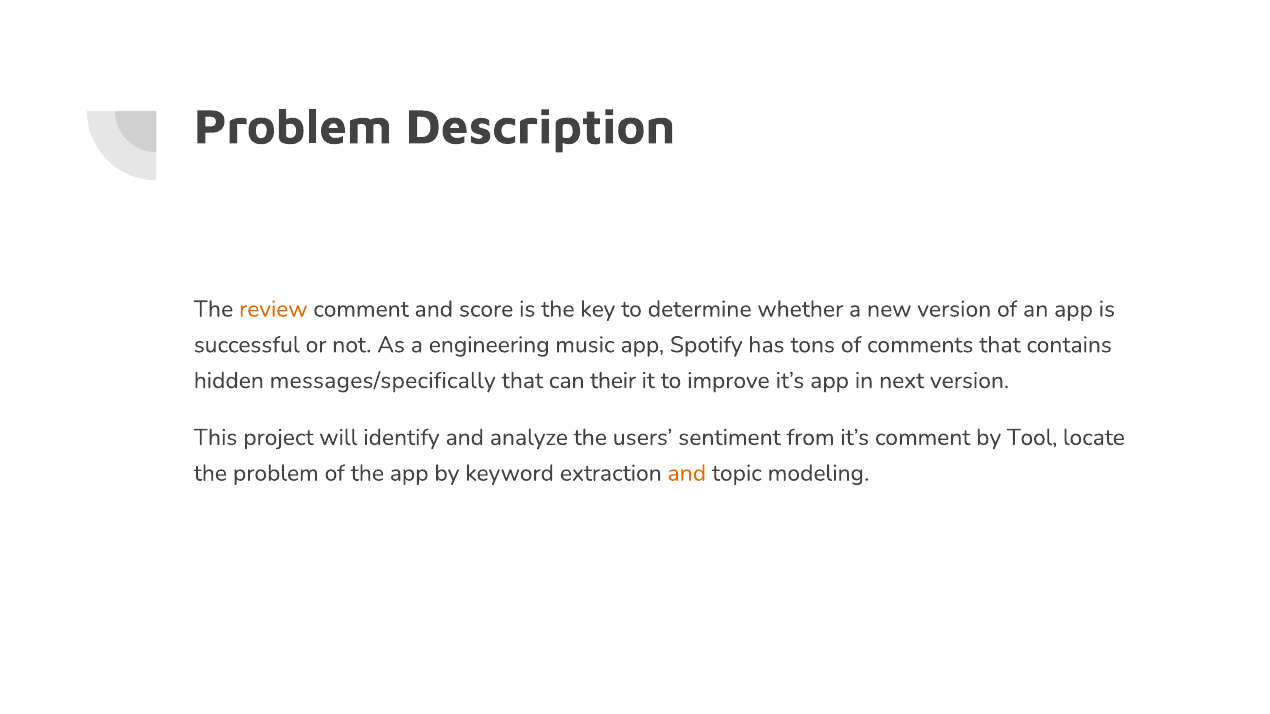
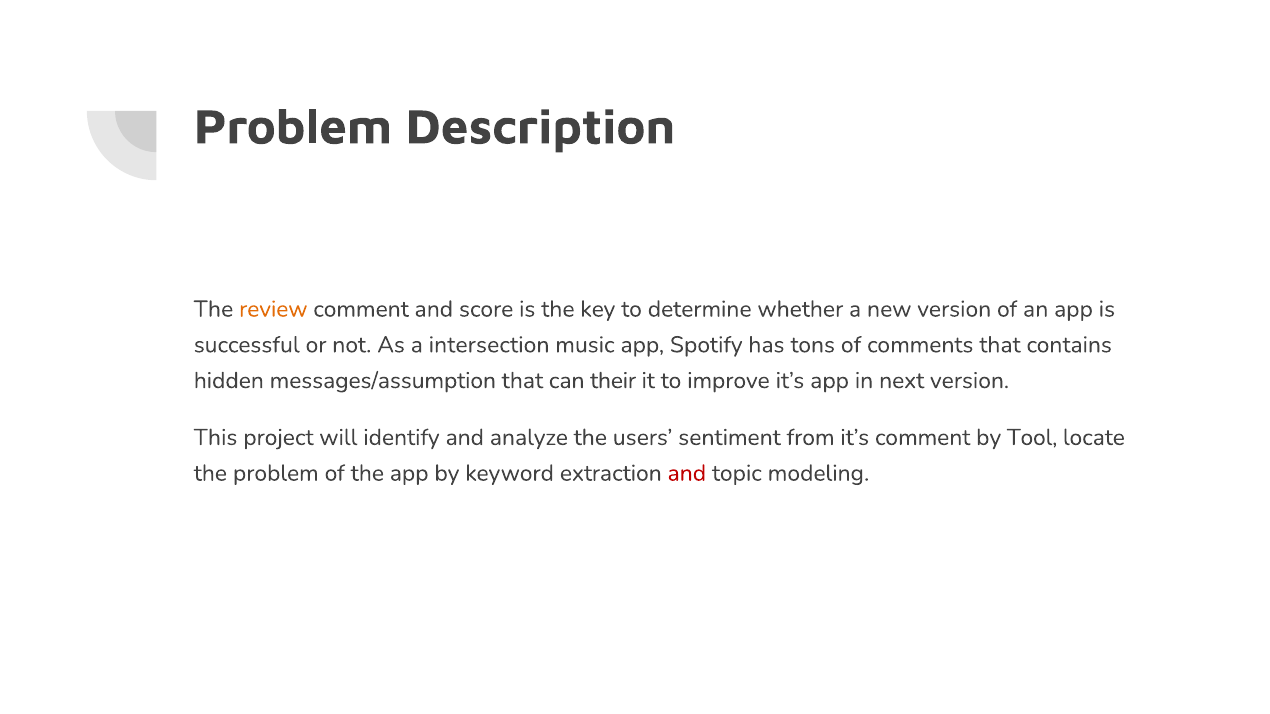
engineering: engineering -> intersection
messages/specifically: messages/specifically -> messages/assumption
and at (687, 473) colour: orange -> red
